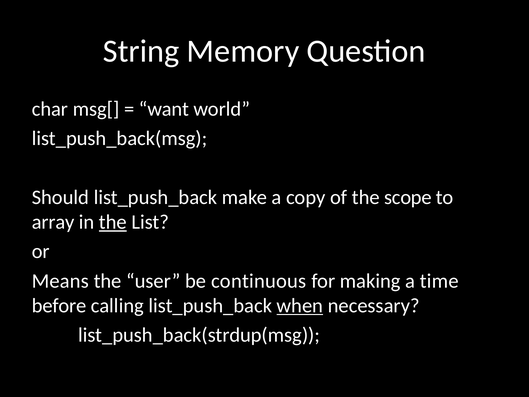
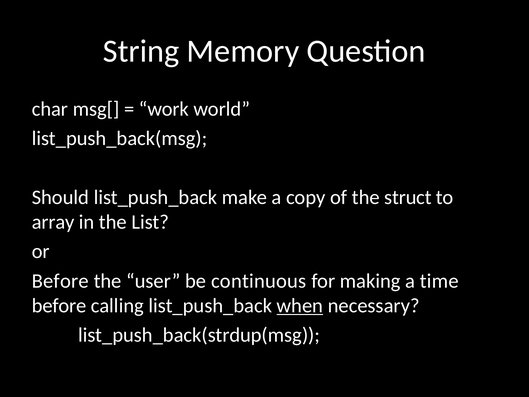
want: want -> work
scope: scope -> struct
the at (113, 222) underline: present -> none
Means at (60, 281): Means -> Before
